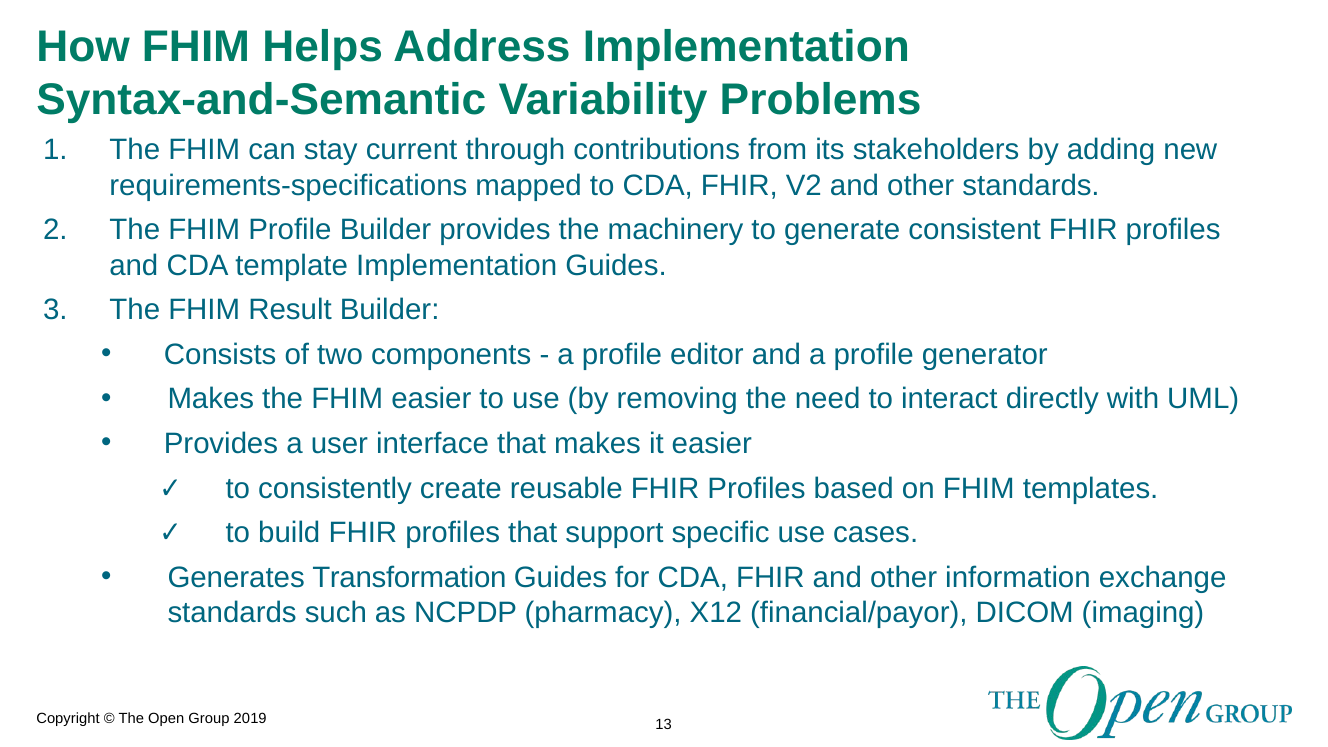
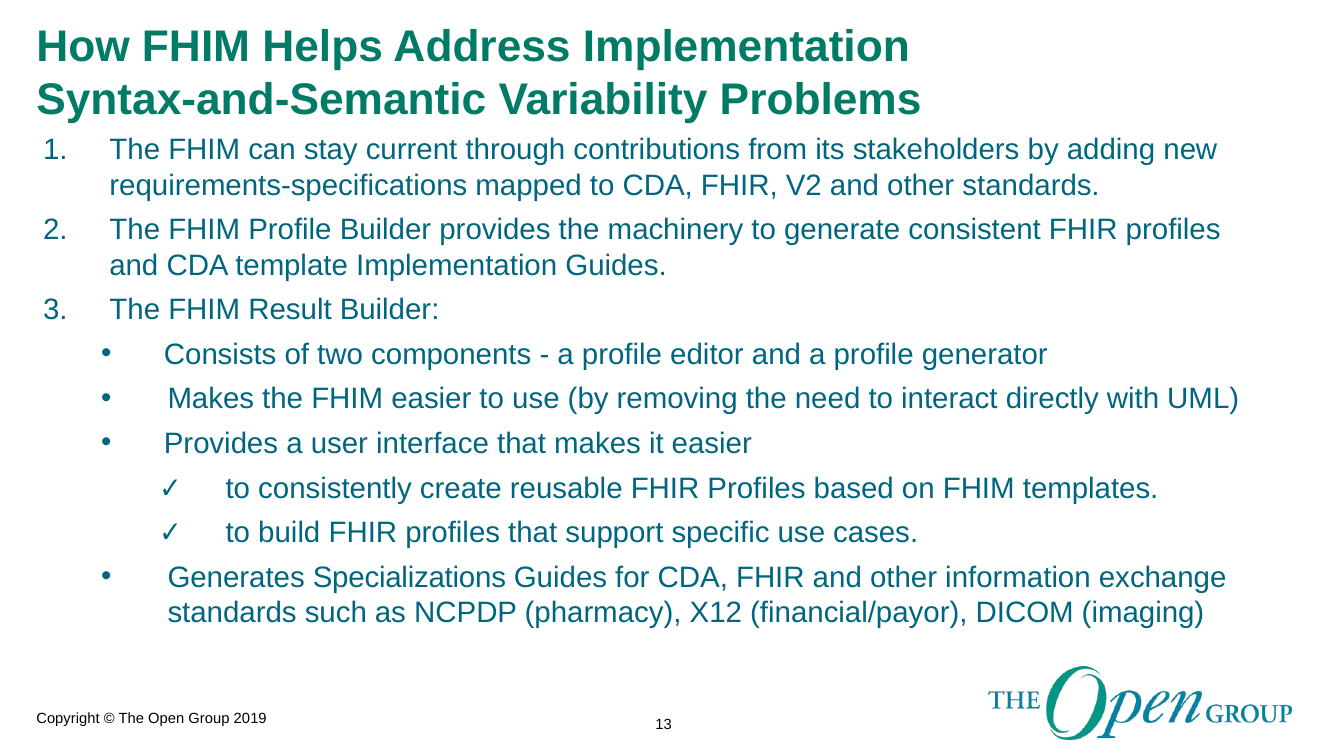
Transformation: Transformation -> Specializations
